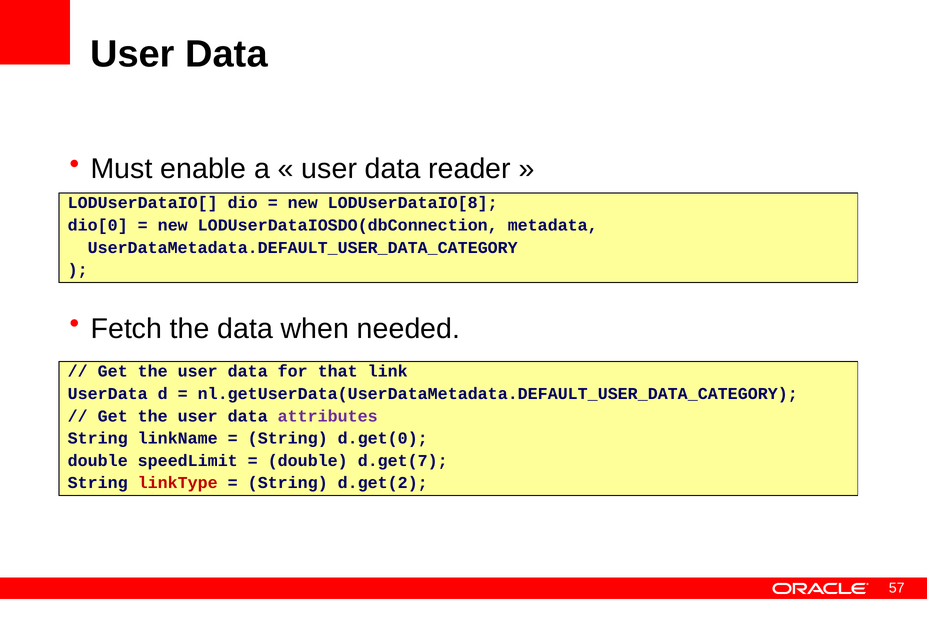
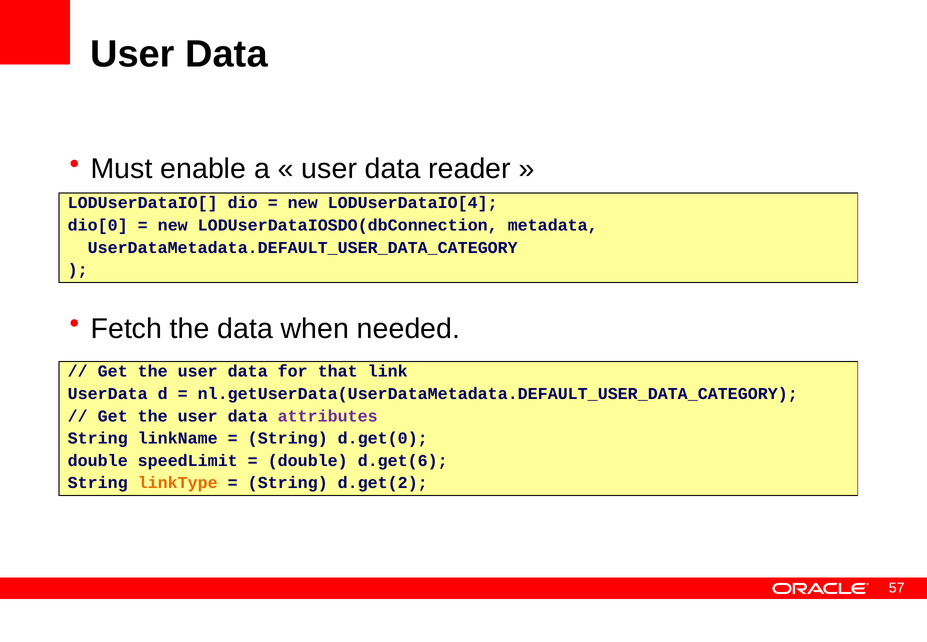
LODUserDataIO[8: LODUserDataIO[8 -> LODUserDataIO[4
d.get(7: d.get(7 -> d.get(6
linkType colour: red -> orange
